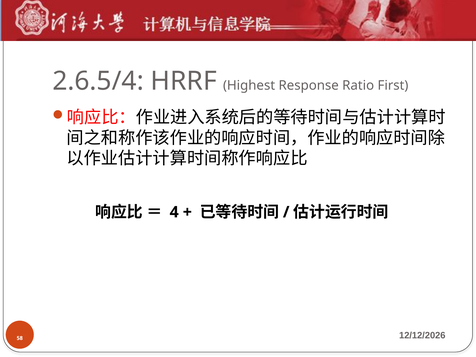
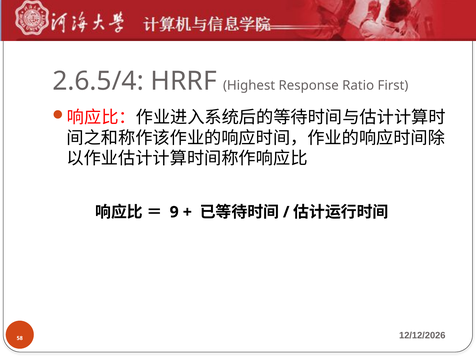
4: 4 -> 9
